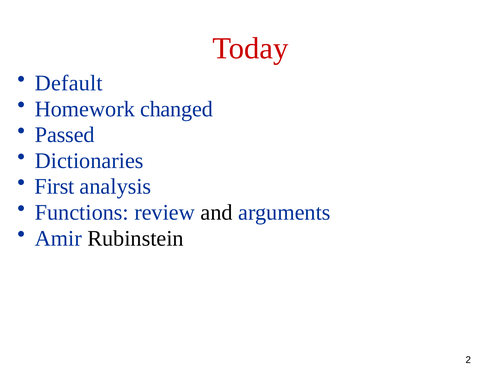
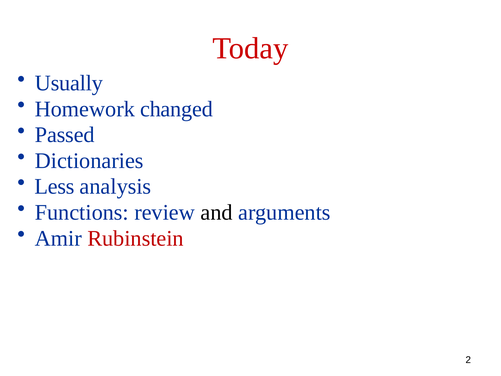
Default: Default -> Usually
First: First -> Less
Rubinstein colour: black -> red
